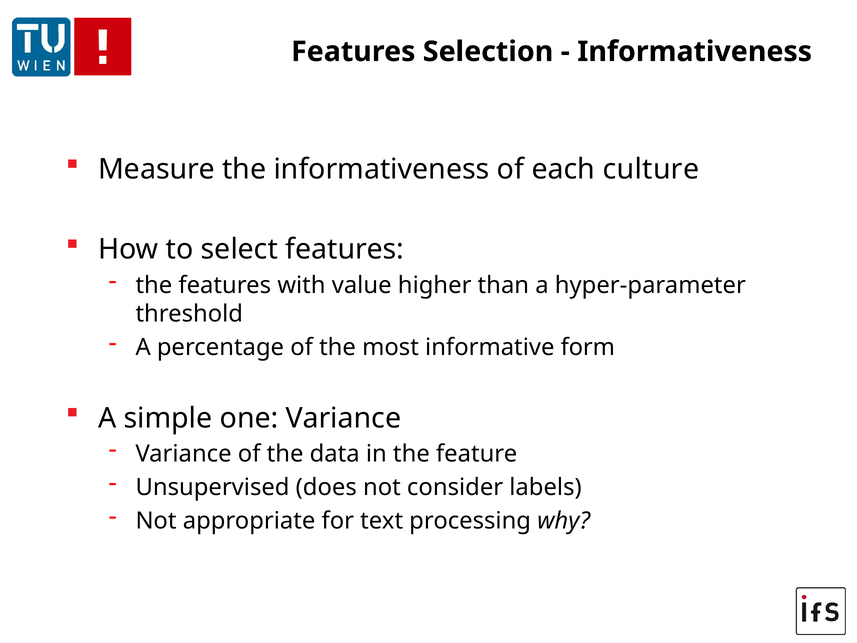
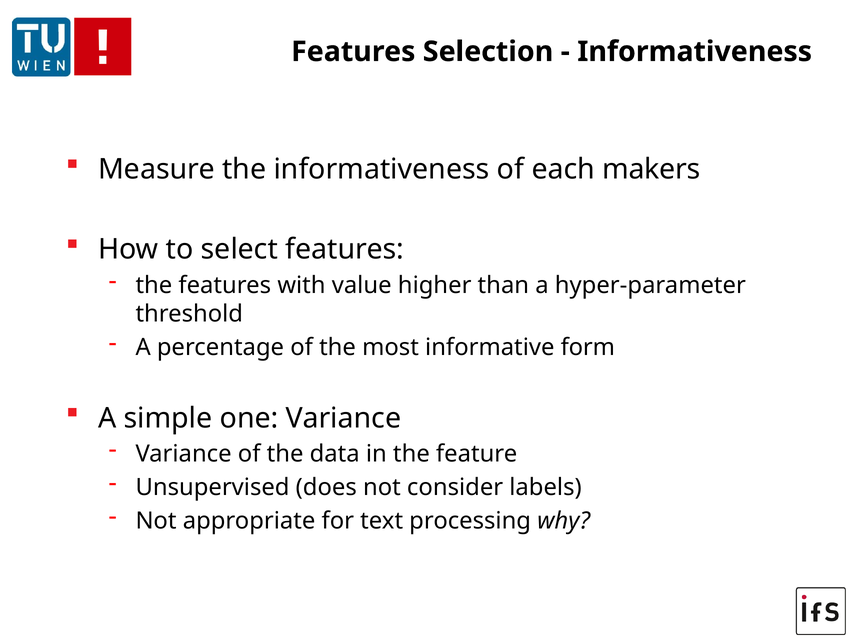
culture: culture -> makers
